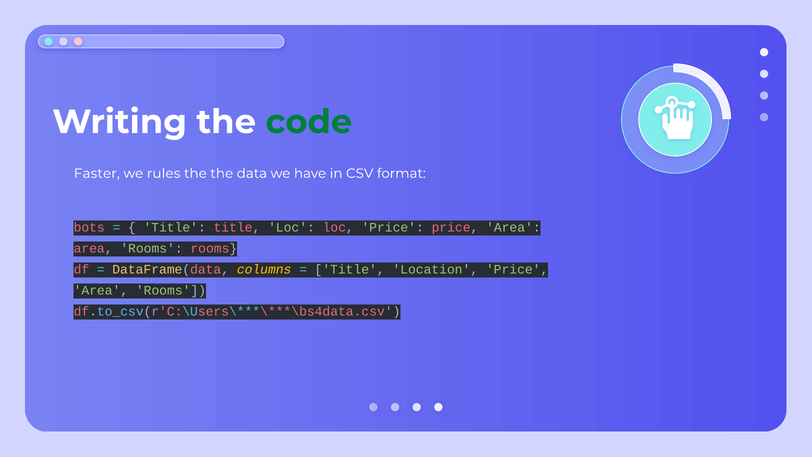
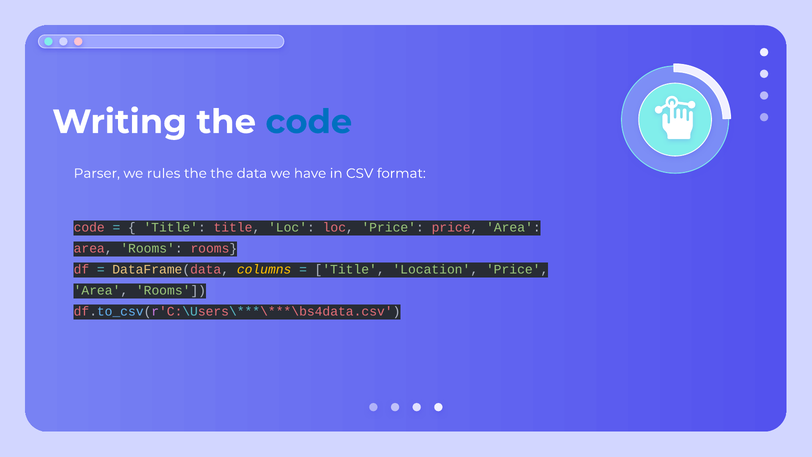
code at (309, 122) colour: green -> blue
Faster: Faster -> Parser
bots at (89, 227): bots -> code
